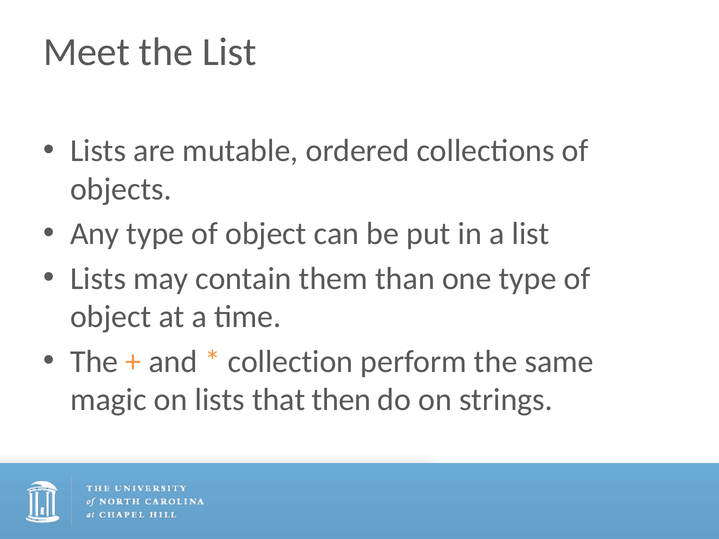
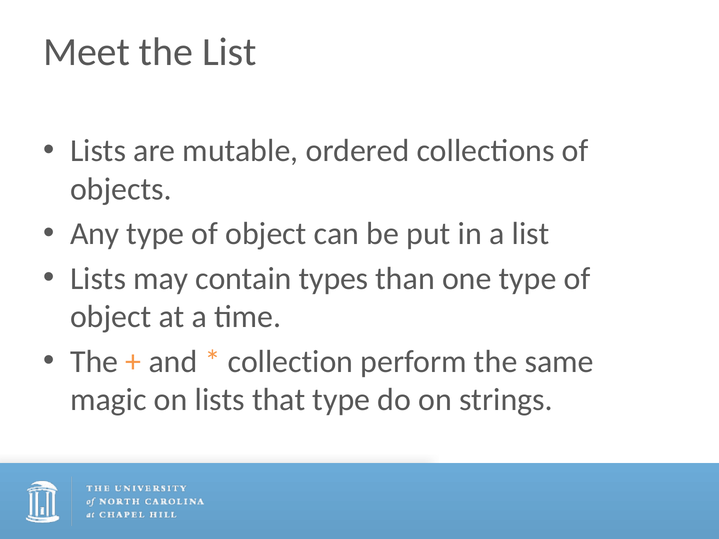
them: them -> types
that then: then -> type
